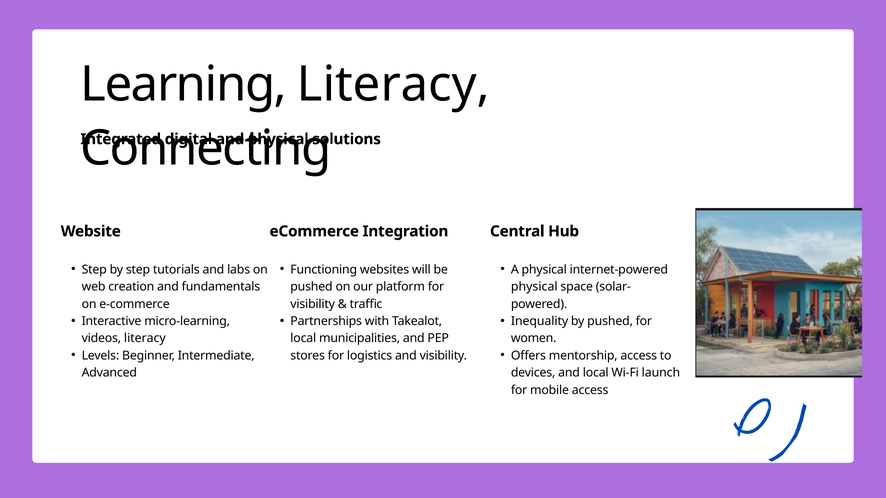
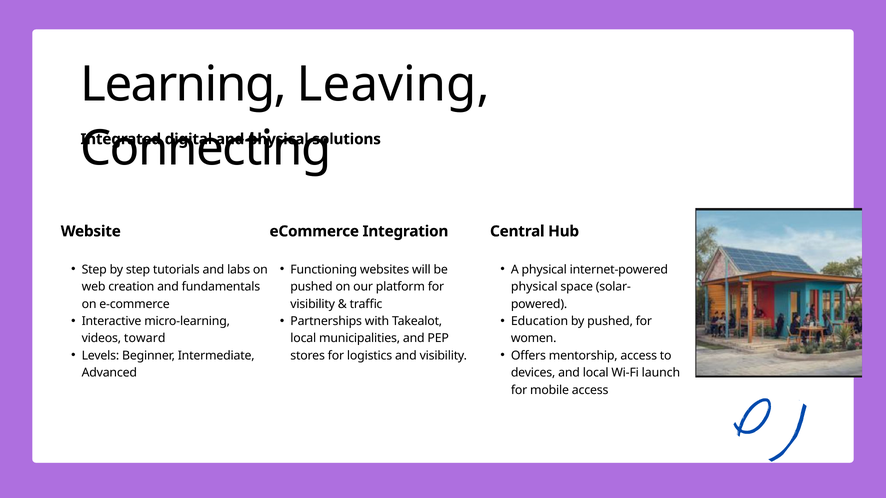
Learning Literacy: Literacy -> Leaving
Inequality: Inequality -> Education
videos literacy: literacy -> toward
